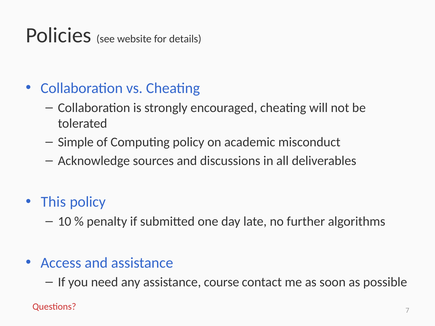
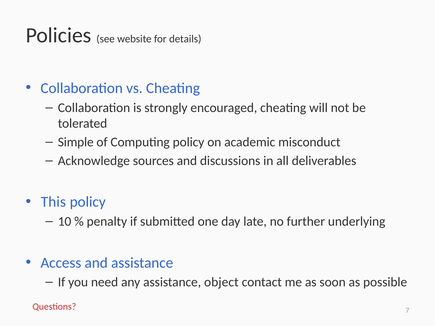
algorithms: algorithms -> underlying
course: course -> object
